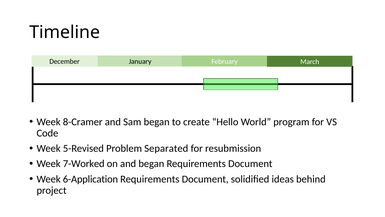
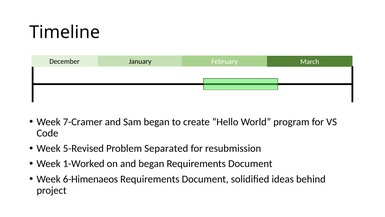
8-Cramer: 8-Cramer -> 7-Cramer
7-Worked: 7-Worked -> 1-Worked
6-Application: 6-Application -> 6-Himenaeos
